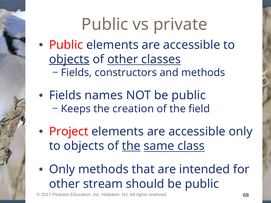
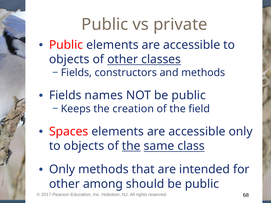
objects at (69, 59) underline: present -> none
Project: Project -> Spaces
stream: stream -> among
